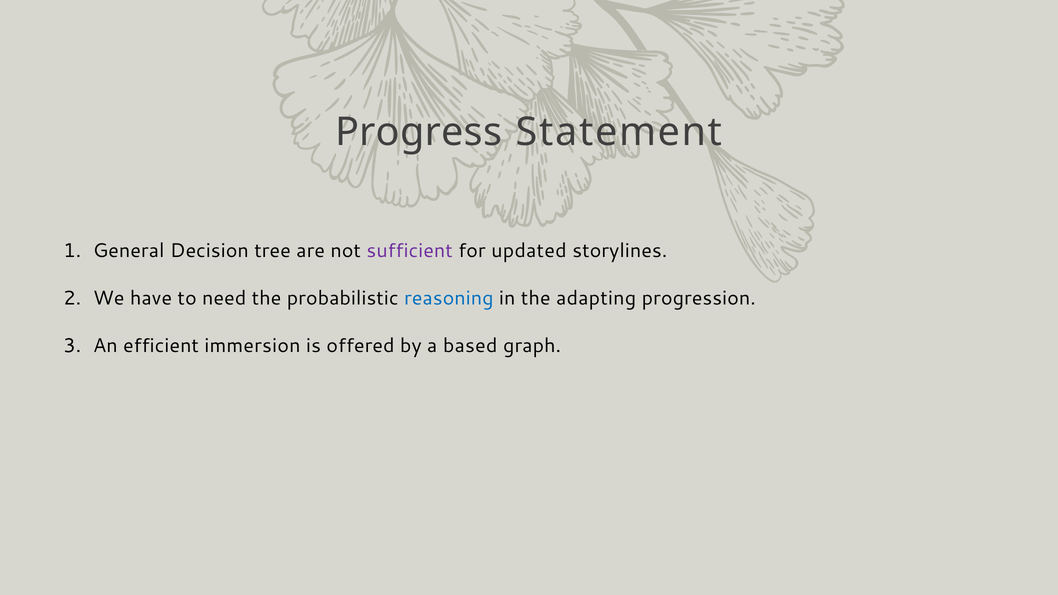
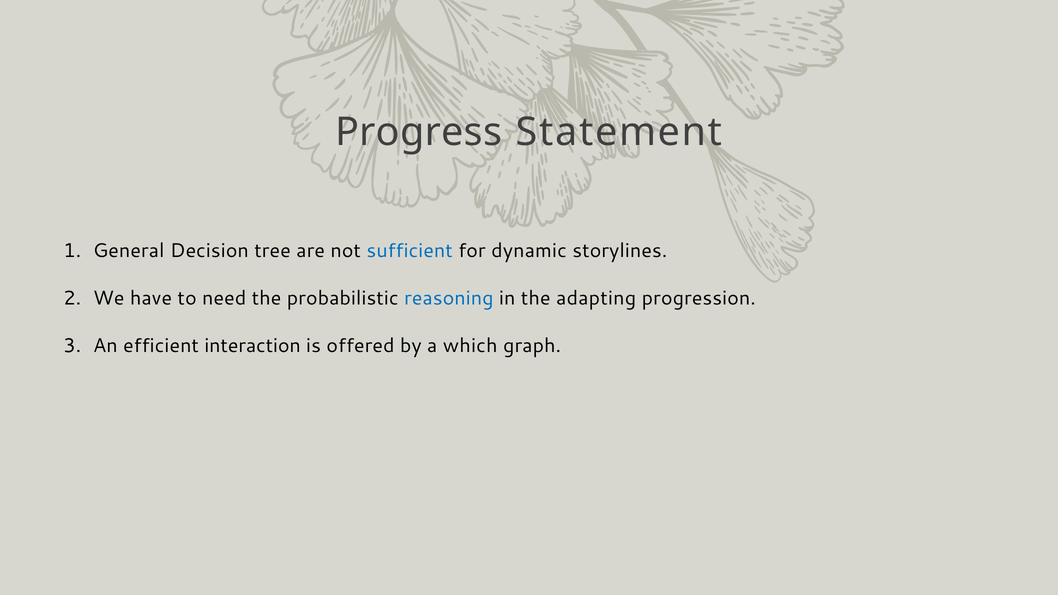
sufficient colour: purple -> blue
updated: updated -> dynamic
immersion: immersion -> interaction
based: based -> which
